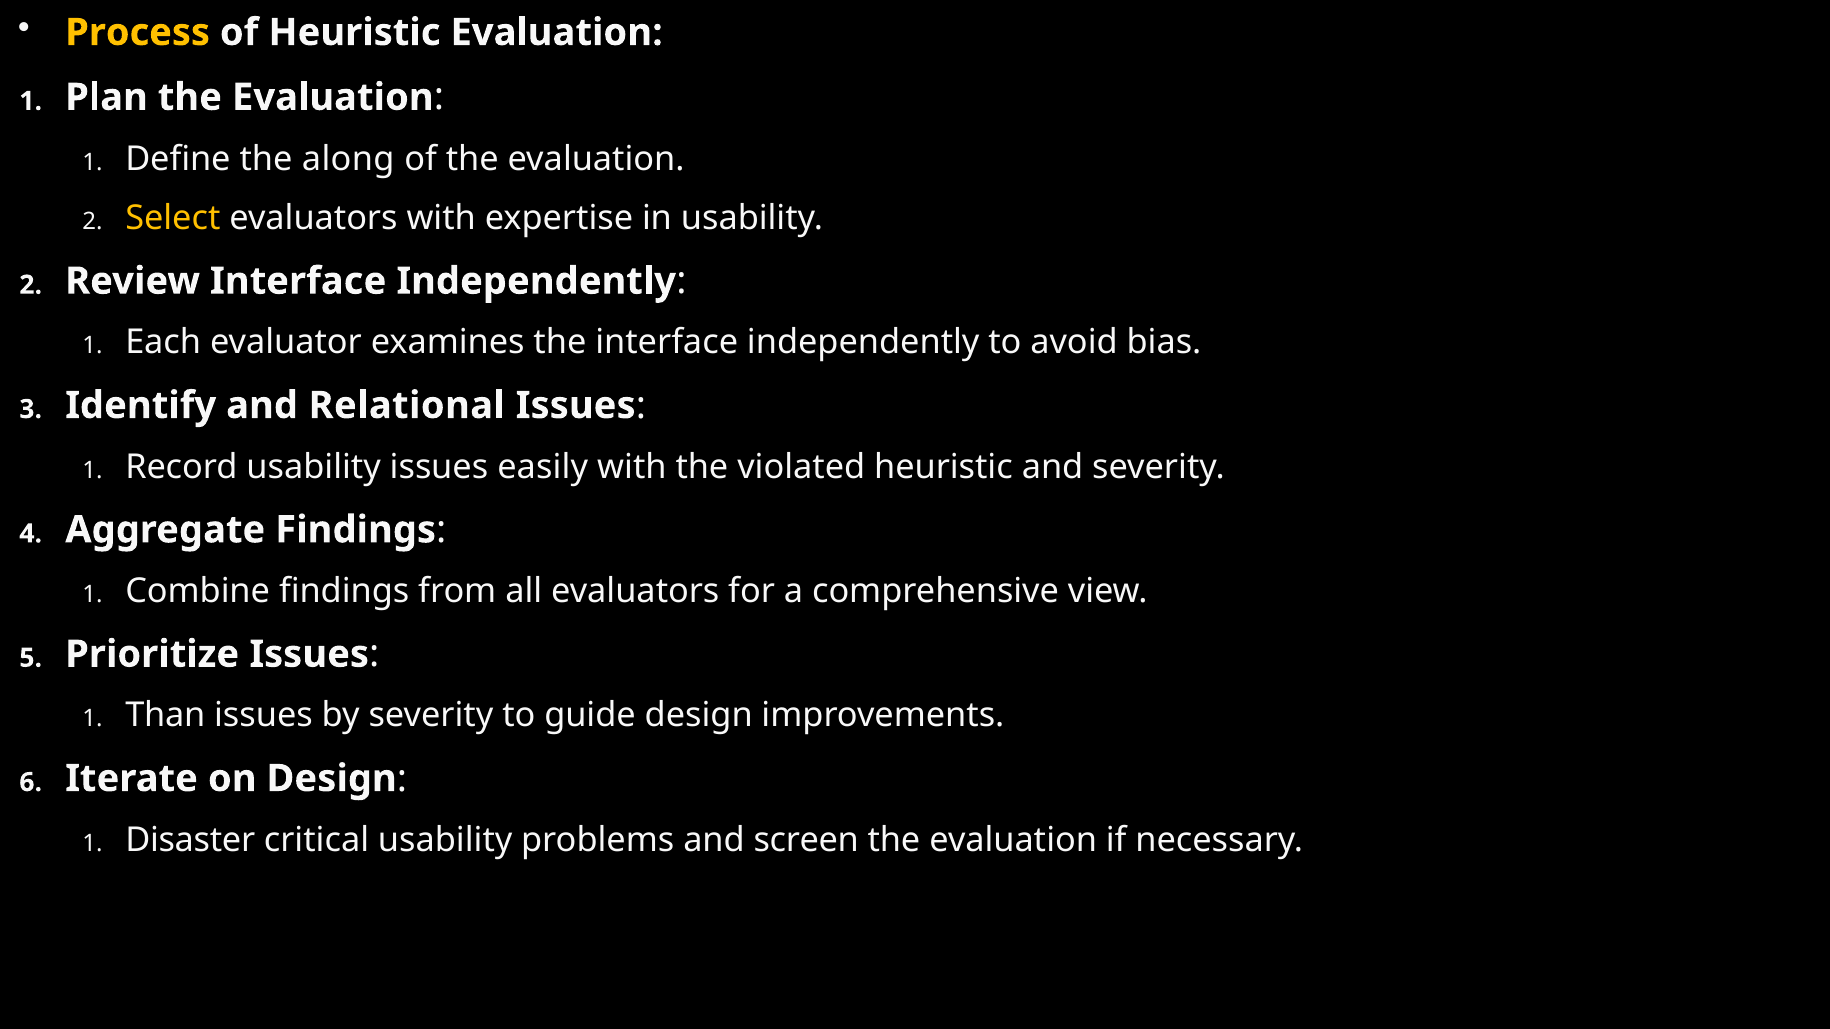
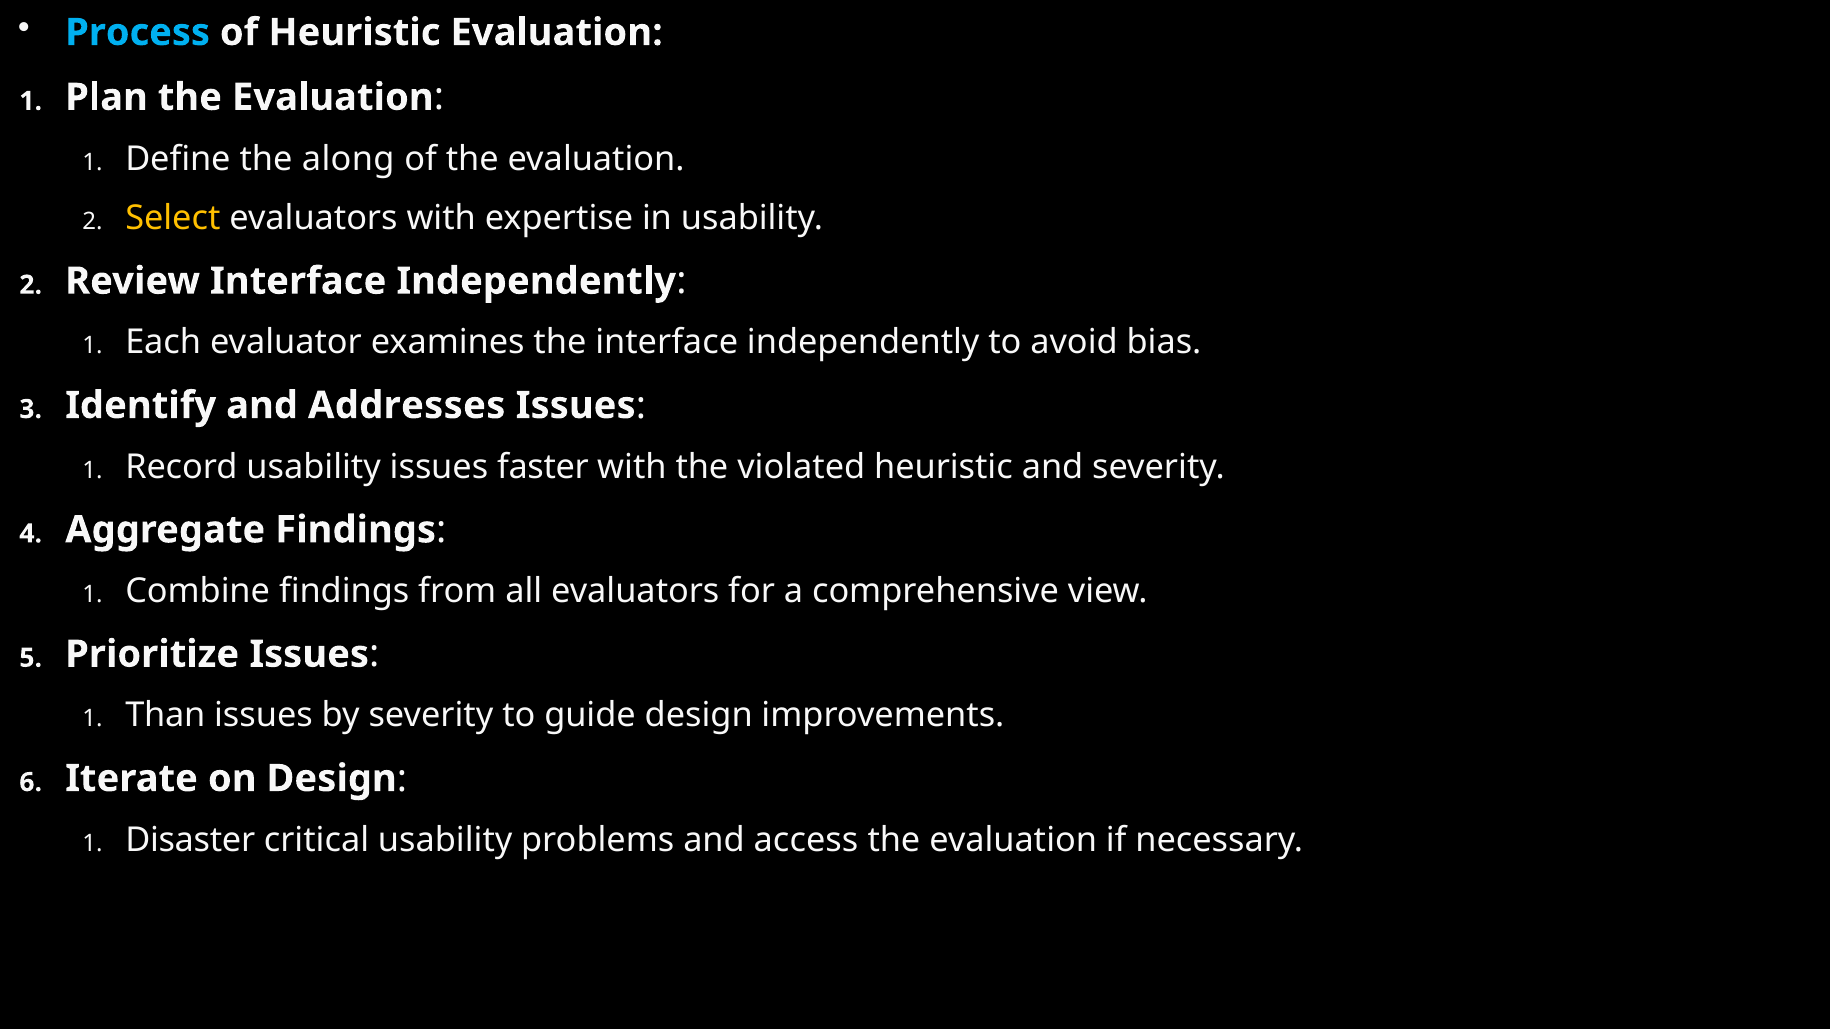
Process colour: yellow -> light blue
Relational: Relational -> Addresses
easily: easily -> faster
screen: screen -> access
